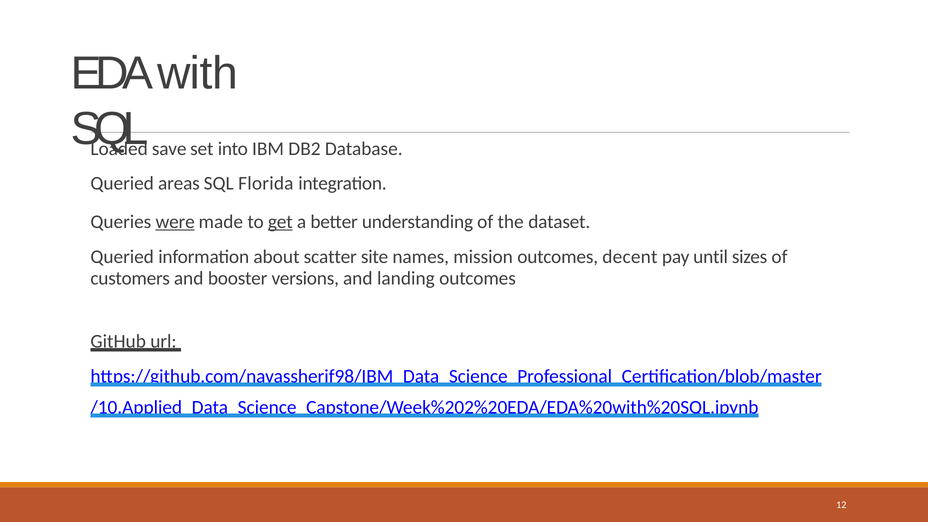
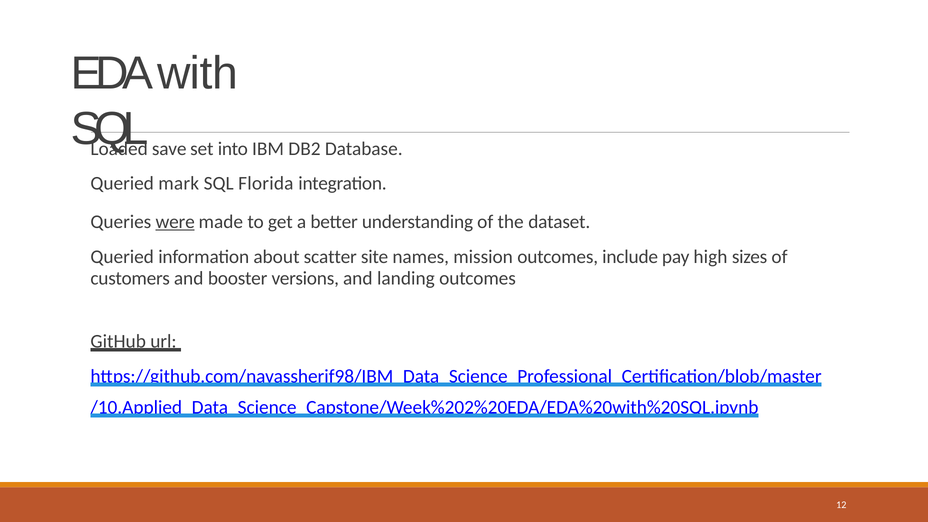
areas: areas -> mark
get underline: present -> none
decent: decent -> include
until: until -> high
